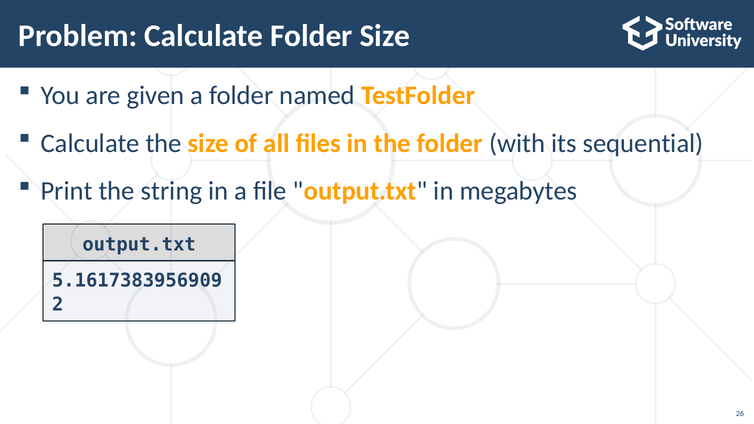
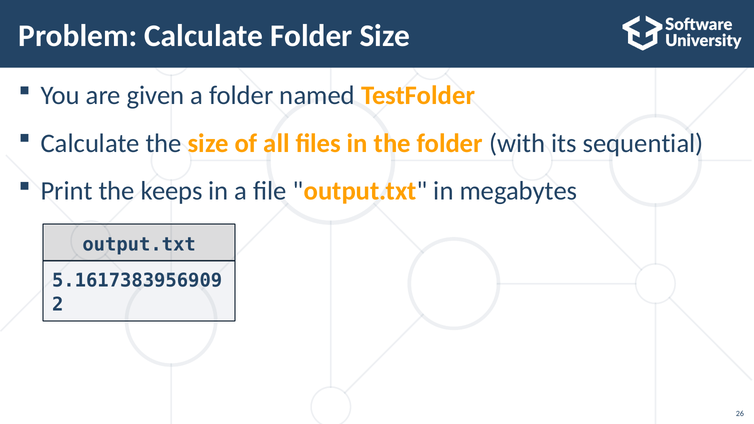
string: string -> keeps
